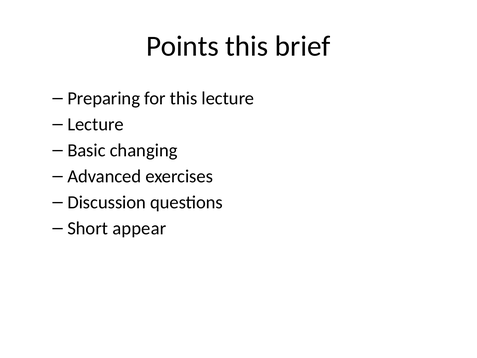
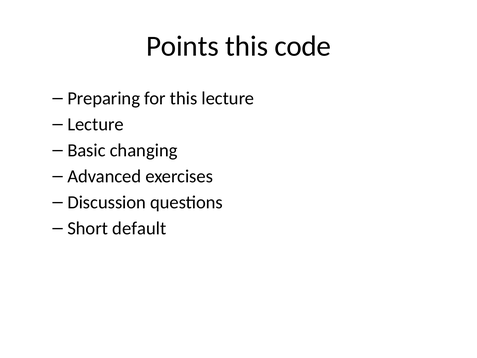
brief: brief -> code
appear: appear -> default
